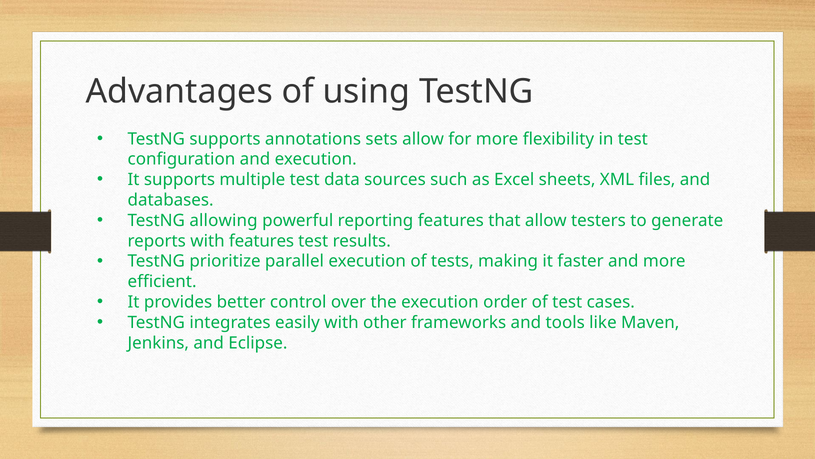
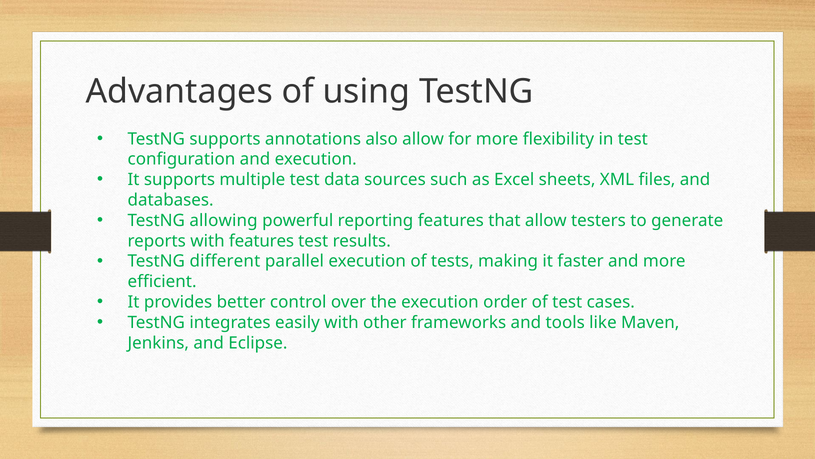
sets: sets -> also
prioritize: prioritize -> different
